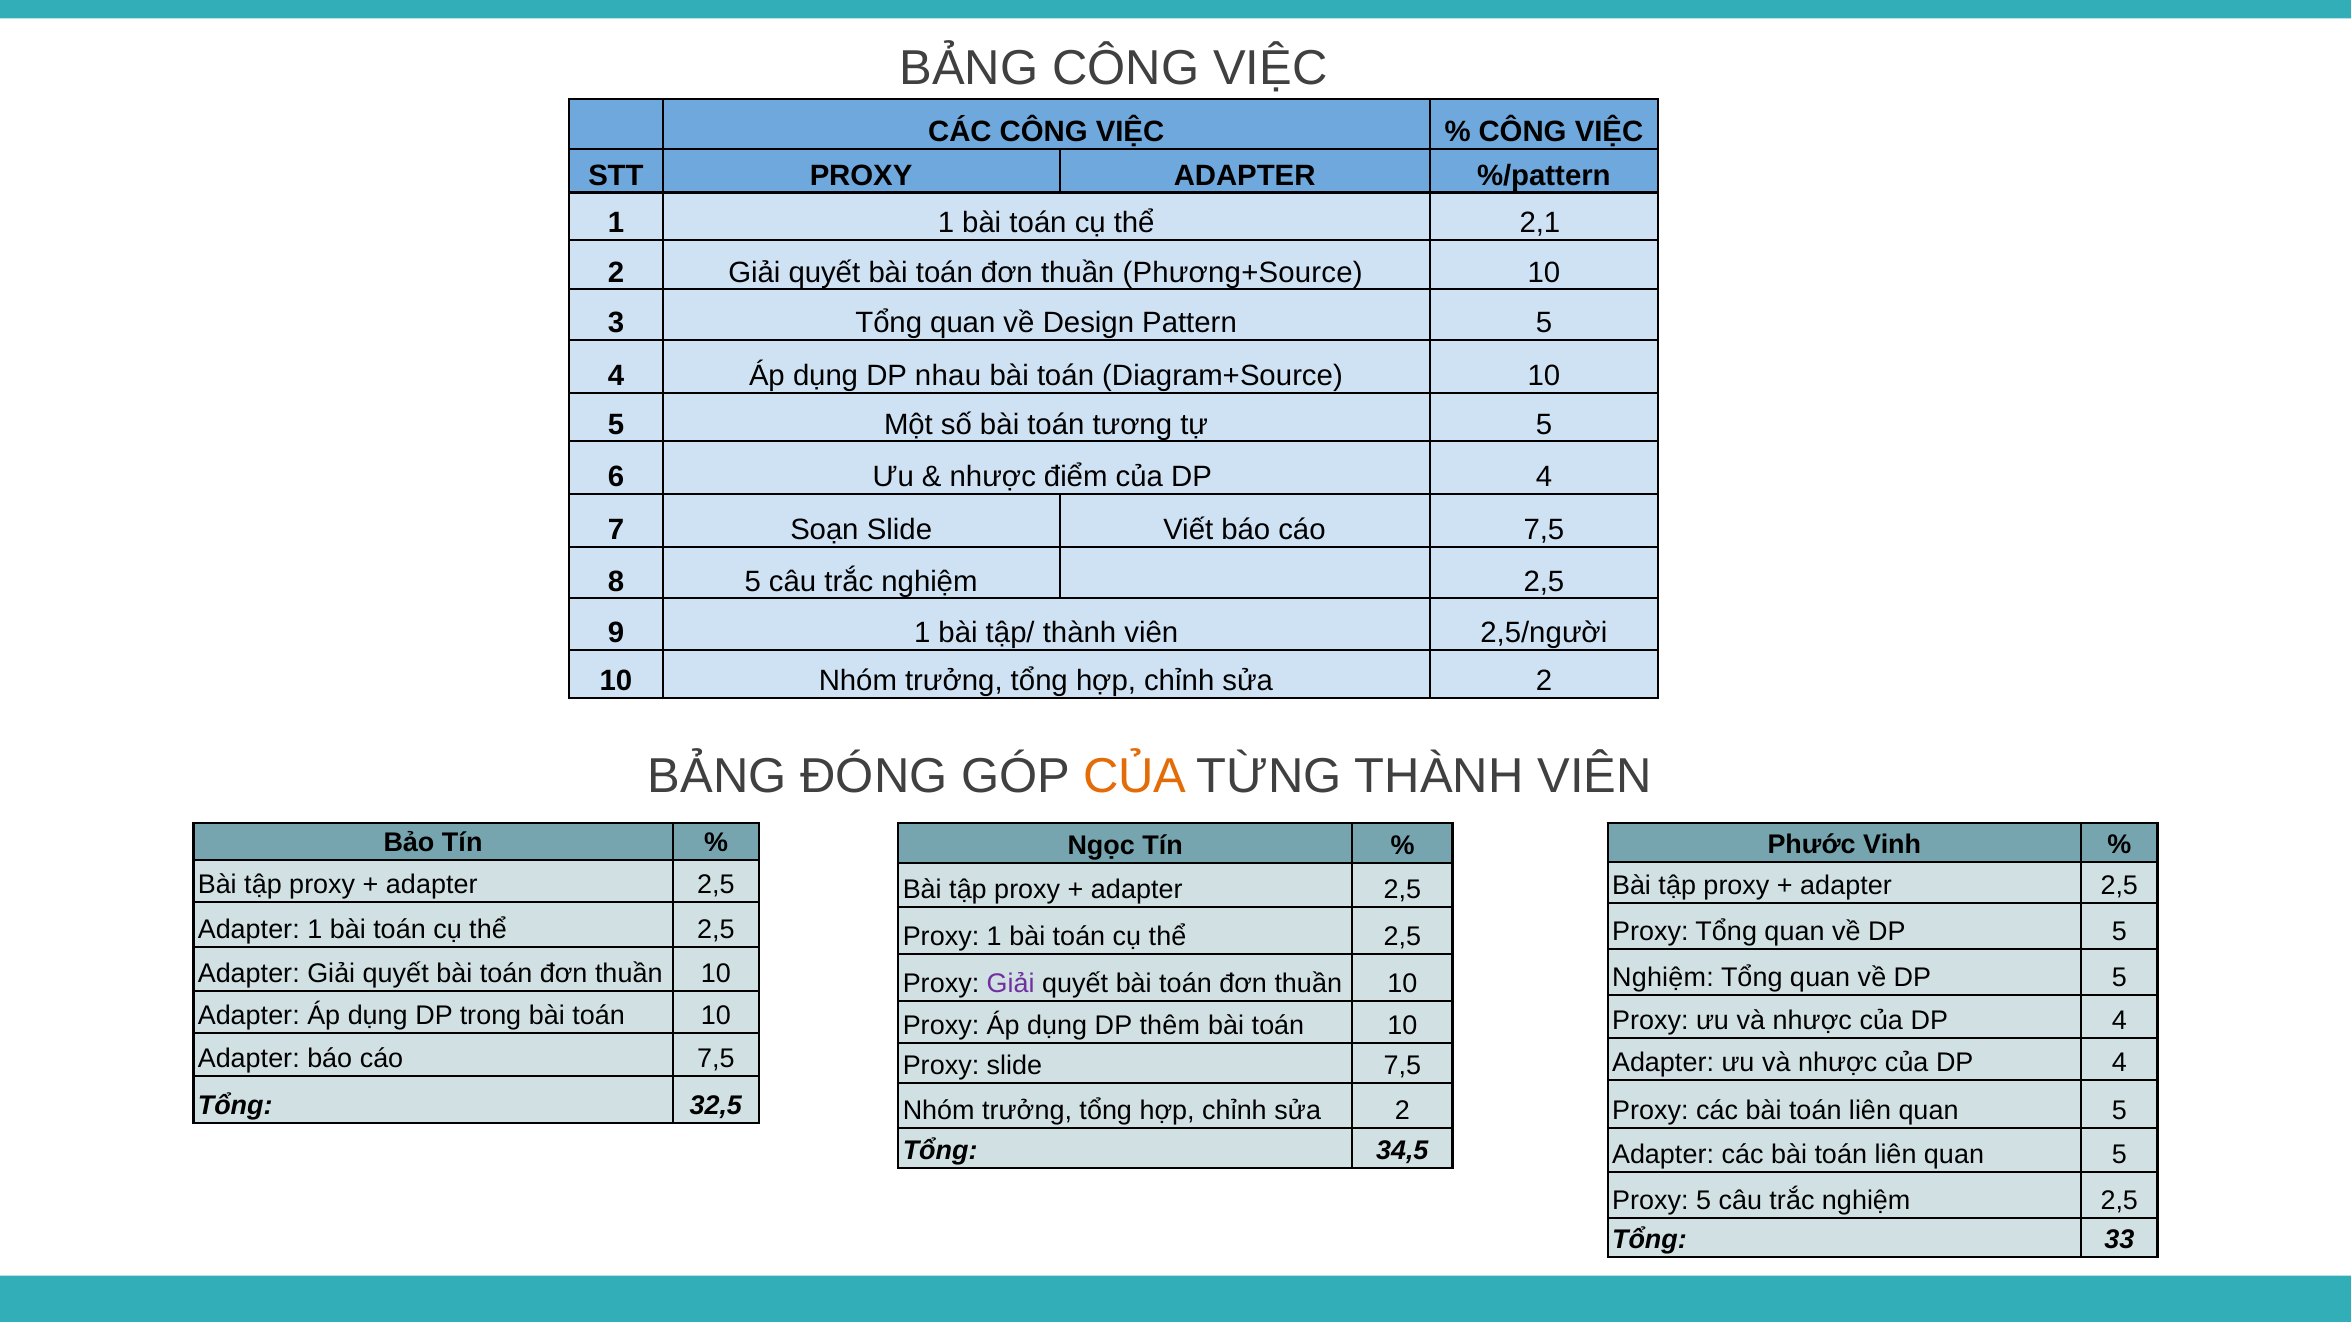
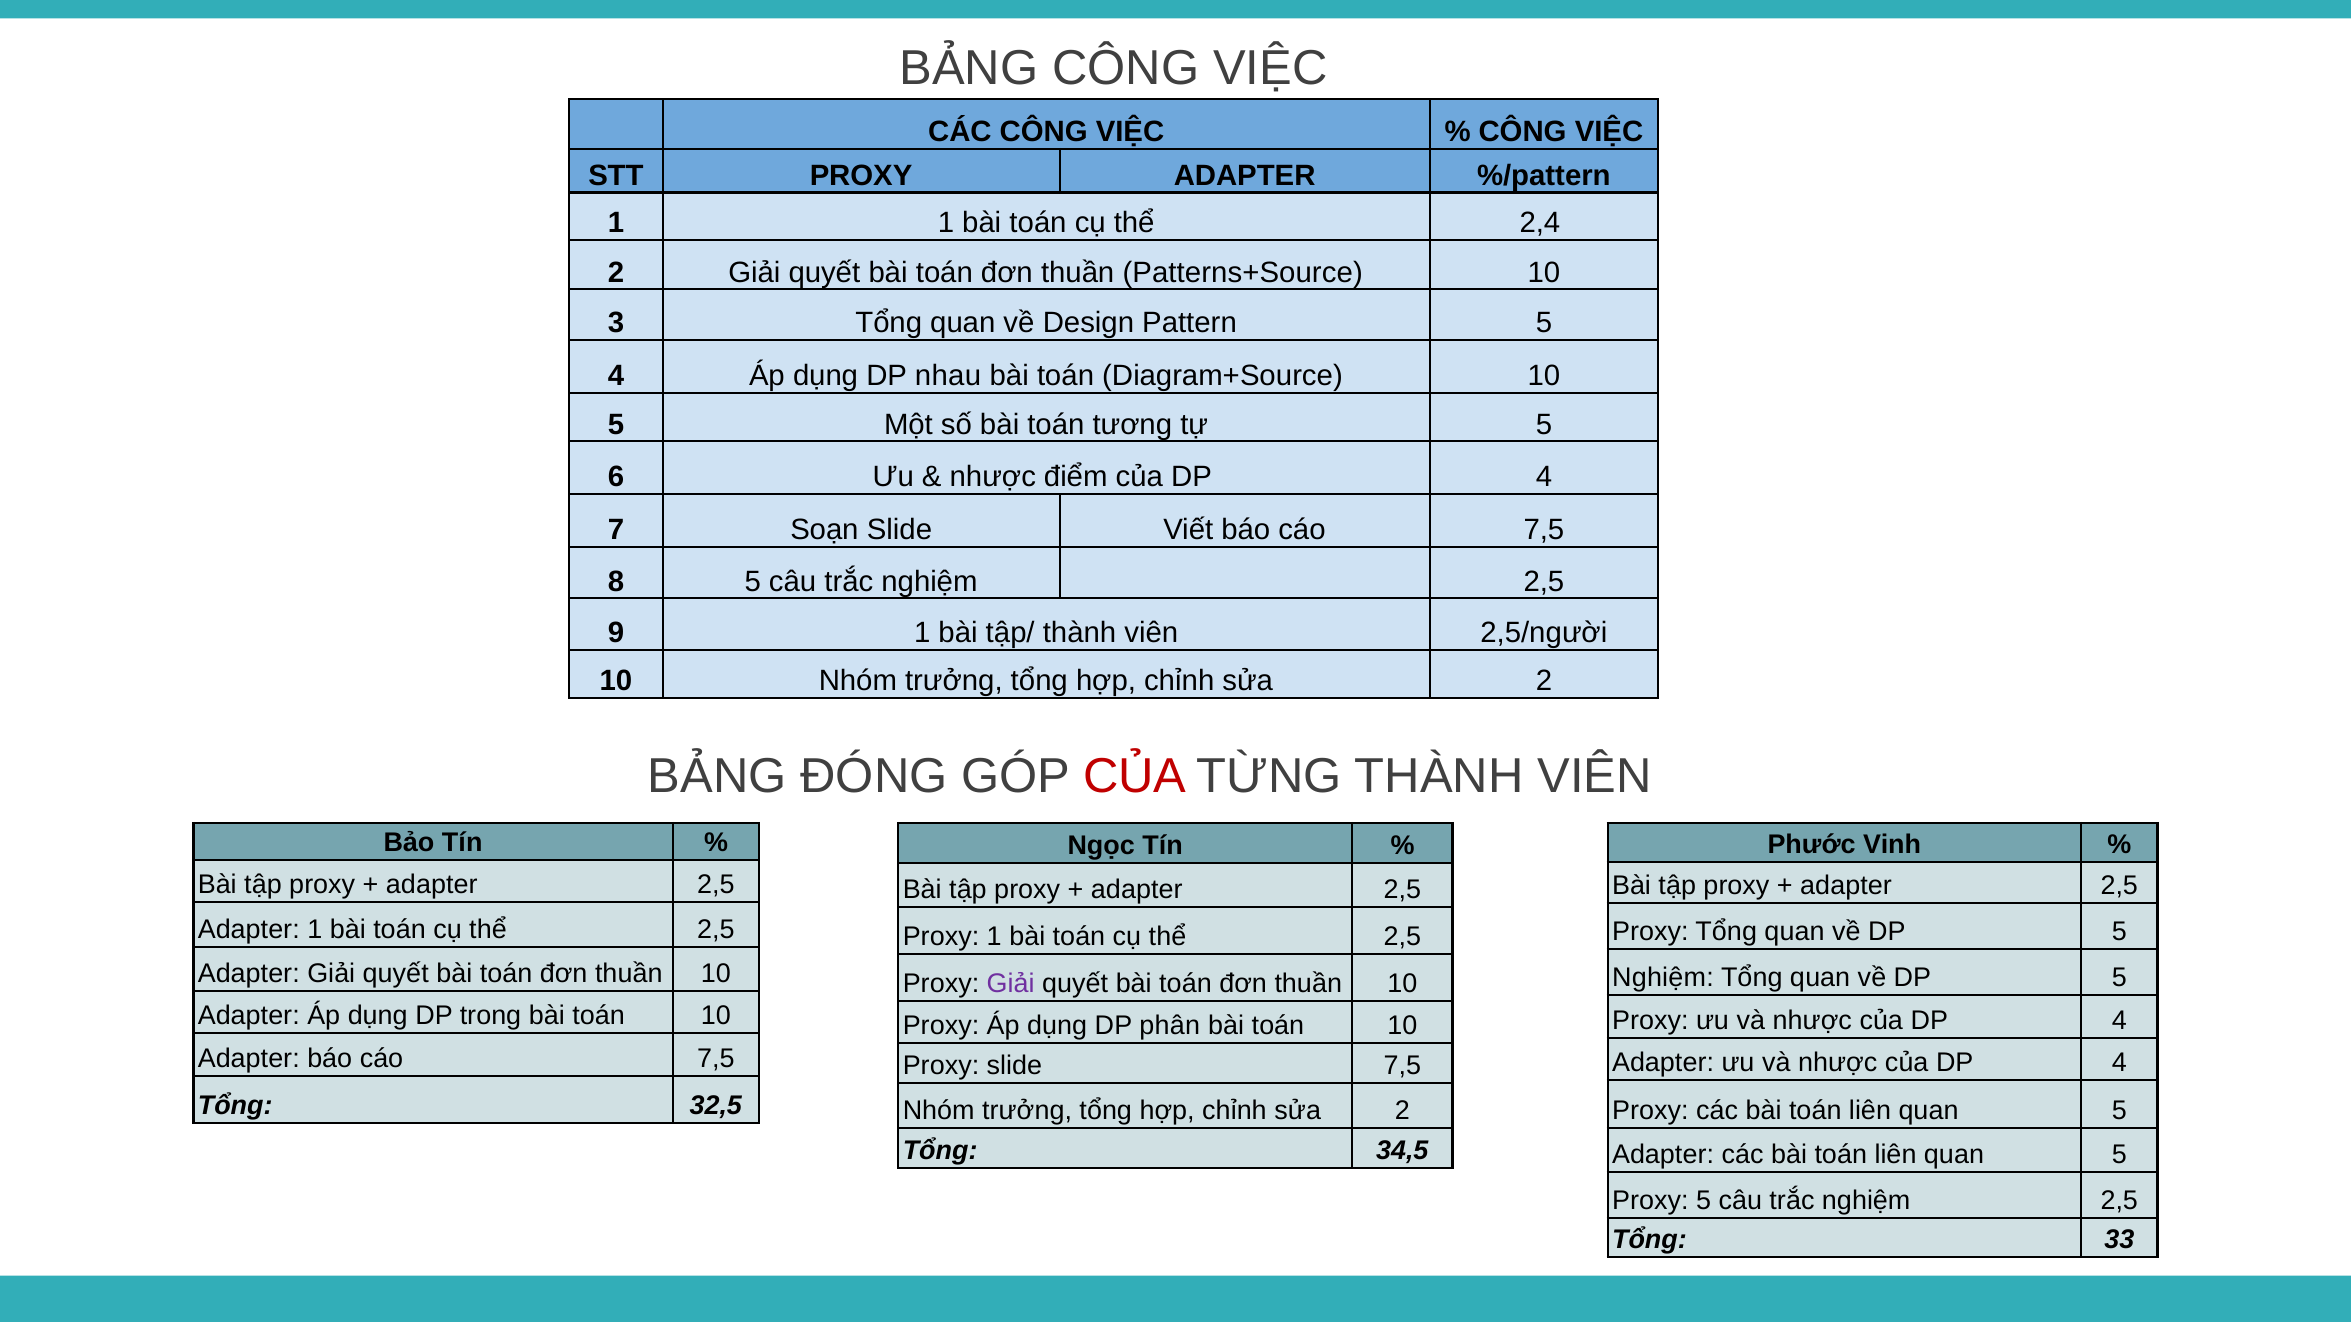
2,1: 2,1 -> 2,4
Phương+Source: Phương+Source -> Patterns+Source
CỦA at (1135, 776) colour: orange -> red
thêm: thêm -> phân
